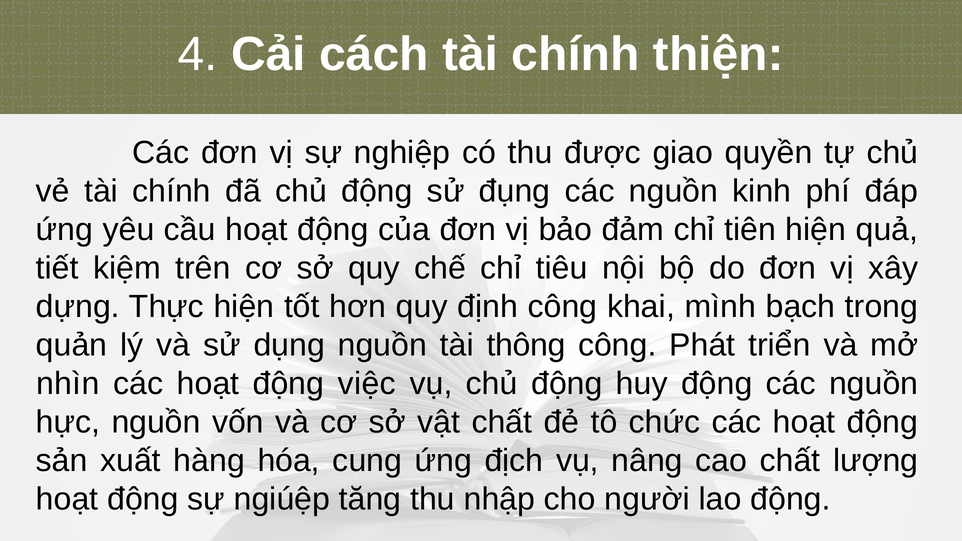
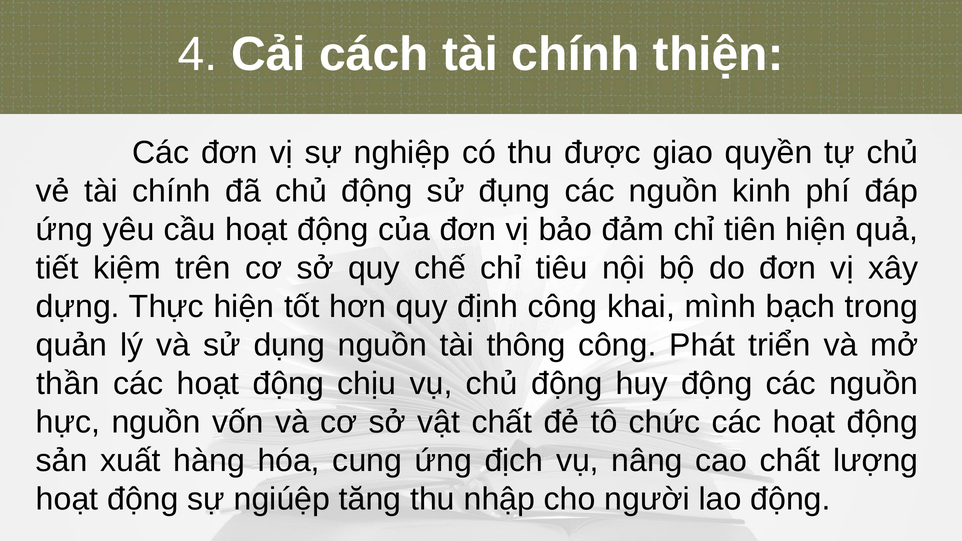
nhìn: nhìn -> thần
việc: việc -> chịu
